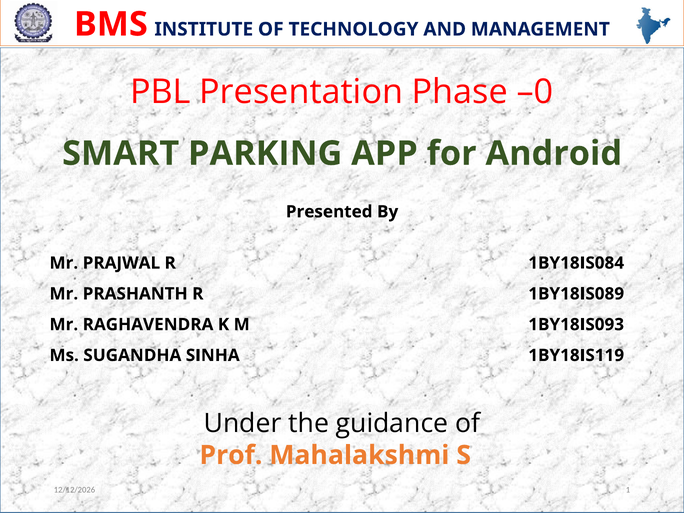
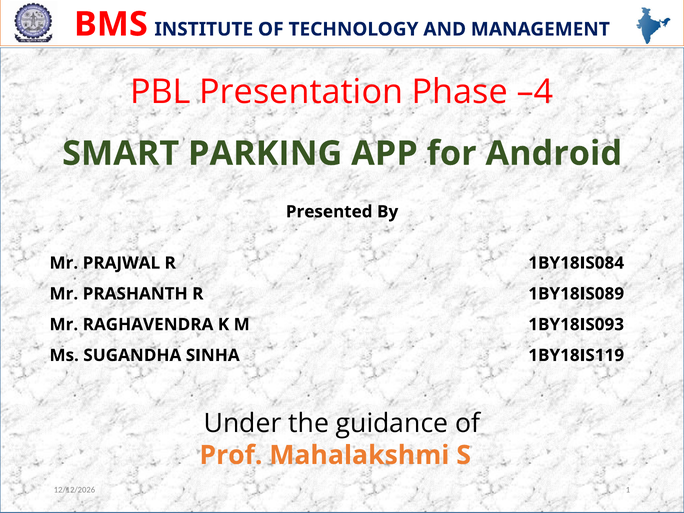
–0: –0 -> –4
